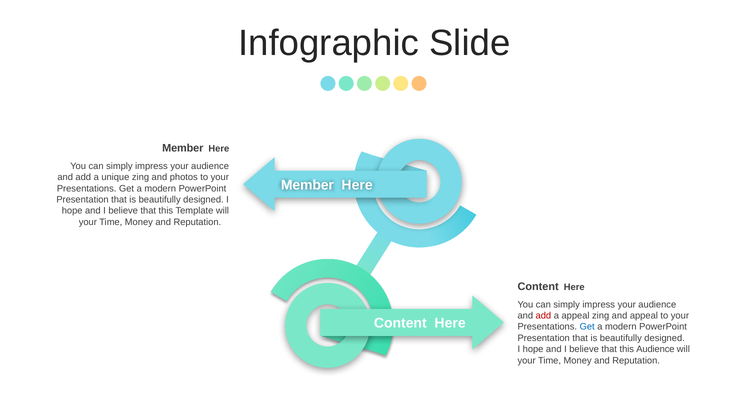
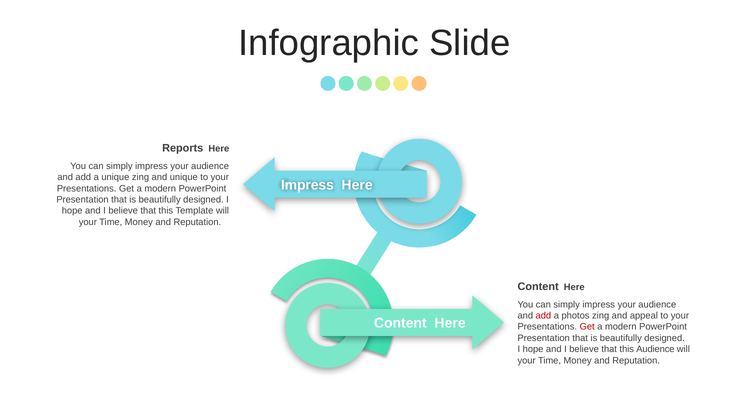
Member at (183, 148): Member -> Reports
and photos: photos -> unique
Member at (307, 185): Member -> Impress
a appeal: appeal -> photos
Get at (587, 327) colour: blue -> red
